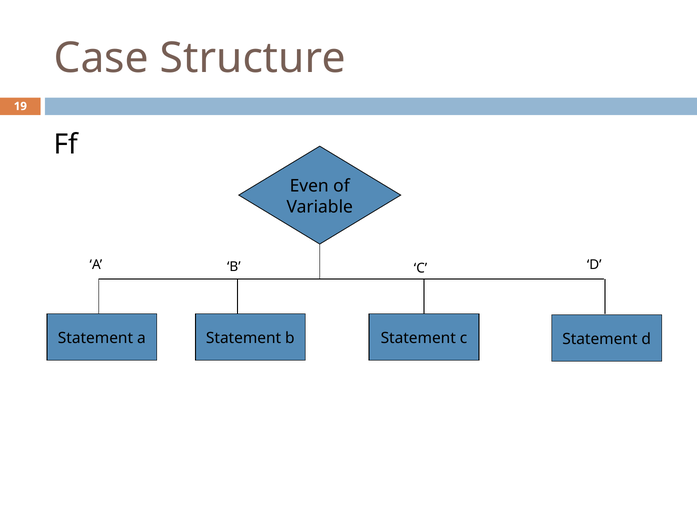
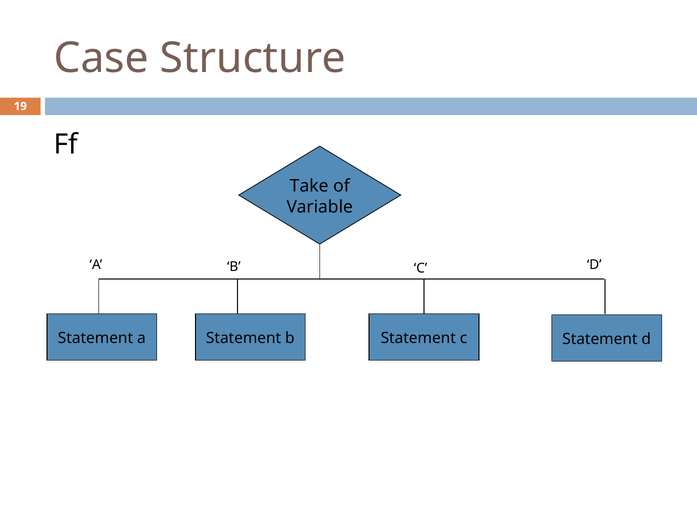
Even: Even -> Take
